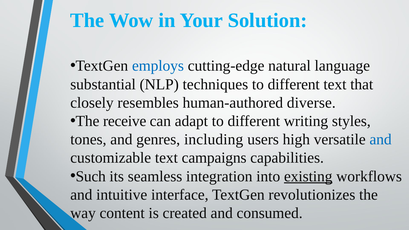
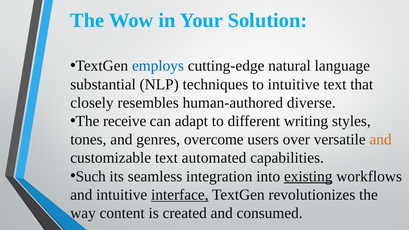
techniques to different: different -> intuitive
including: including -> overcome
high: high -> over
and at (381, 140) colour: blue -> orange
campaigns: campaigns -> automated
interface underline: none -> present
